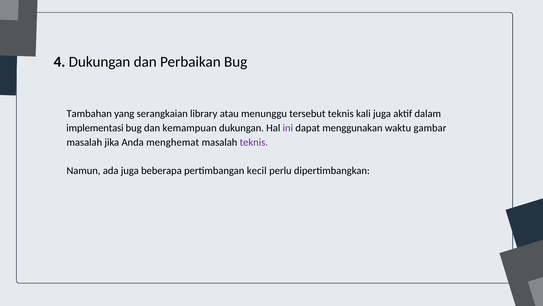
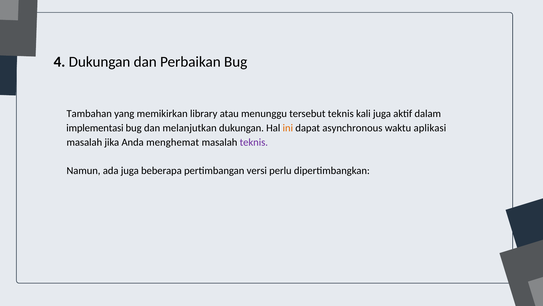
serangkaian: serangkaian -> memikirkan
kemampuan: kemampuan -> melanjutkan
ini colour: purple -> orange
menggunakan: menggunakan -> asynchronous
gambar: gambar -> aplikasi
kecil: kecil -> versi
